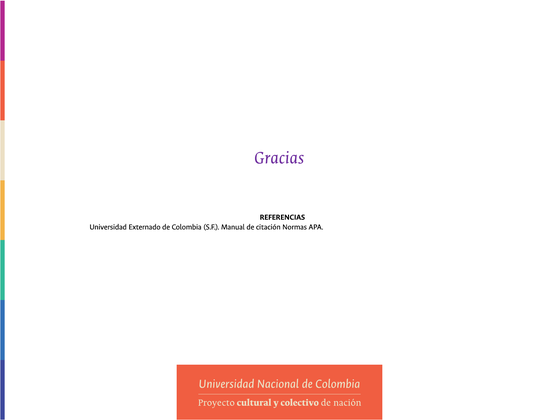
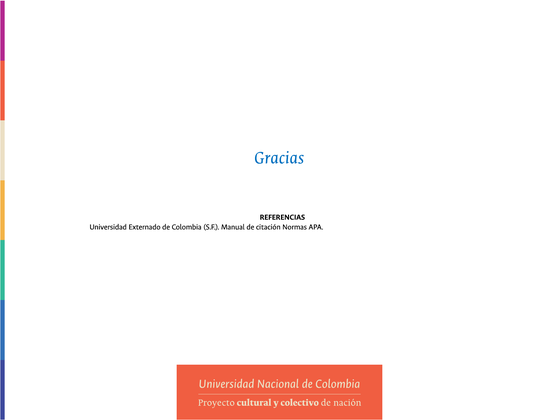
Gracias colour: purple -> blue
